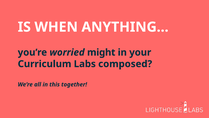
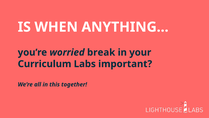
might: might -> break
composed: composed -> important
